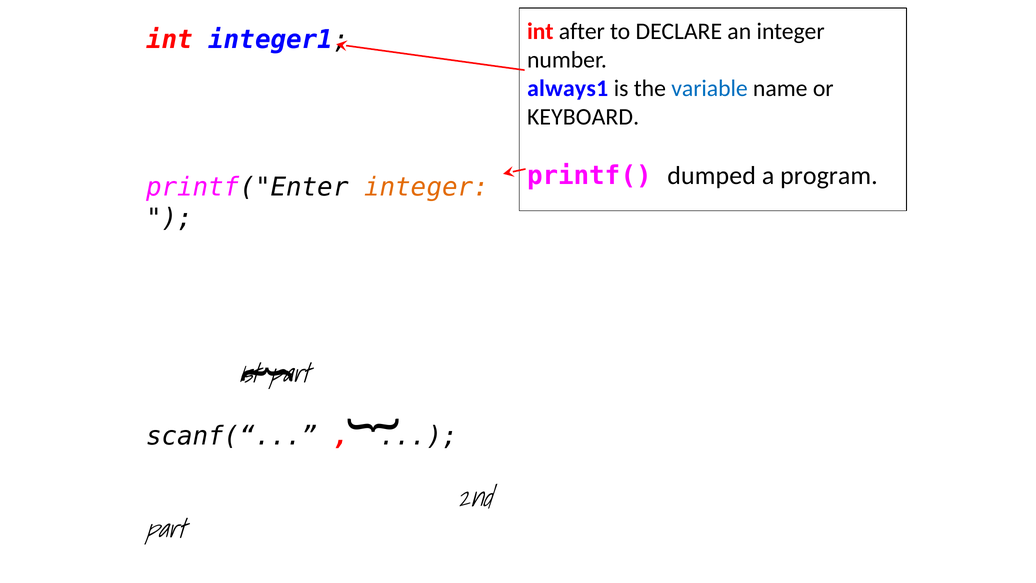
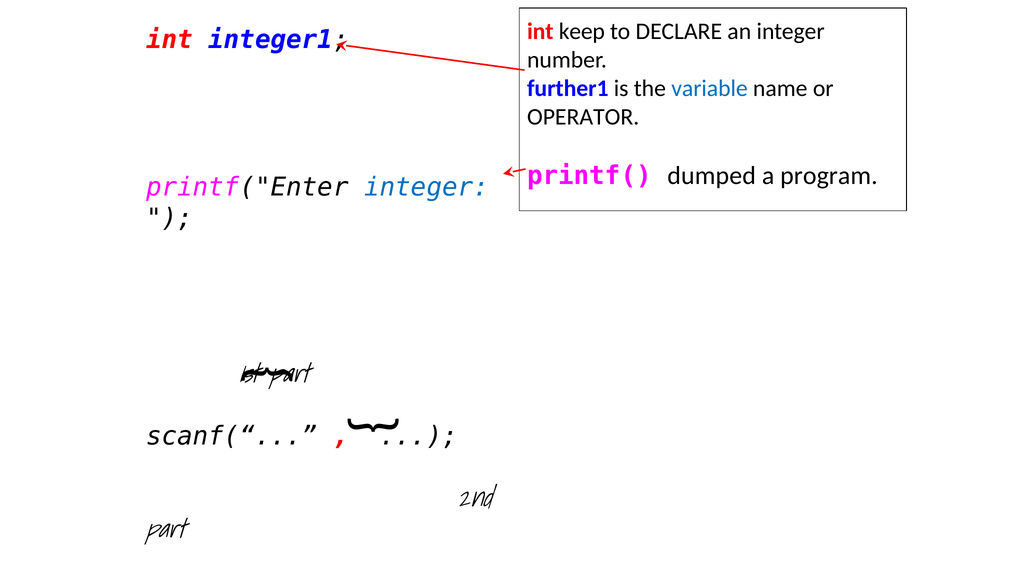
after: after -> keep
always1: always1 -> further1
KEYBOARD: KEYBOARD -> OPERATOR
integer at (427, 187) colour: orange -> blue
